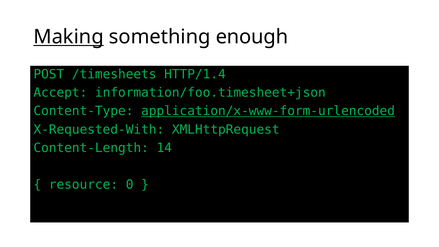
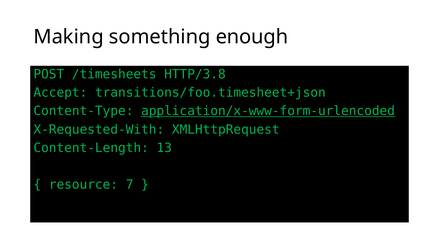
Making underline: present -> none
HTTP/1.4: HTTP/1.4 -> HTTP/3.8
information/foo.timesheet+json: information/foo.timesheet+json -> transitions/foo.timesheet+json
14: 14 -> 13
0: 0 -> 7
